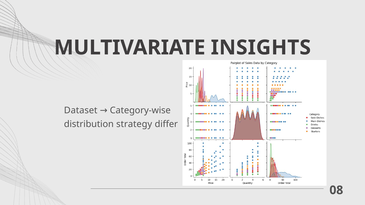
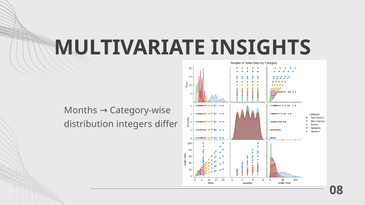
Dataset: Dataset -> Months
strategy: strategy -> integers
